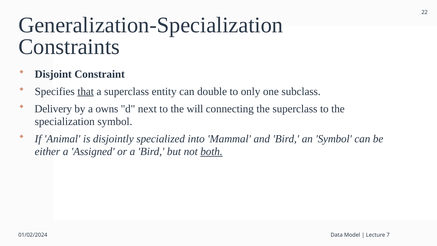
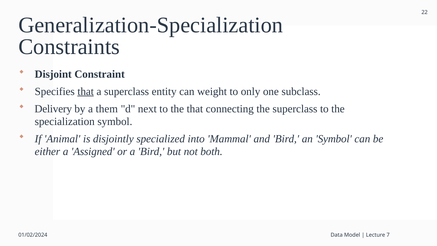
double: double -> weight
owns: owns -> them
the will: will -> that
both underline: present -> none
